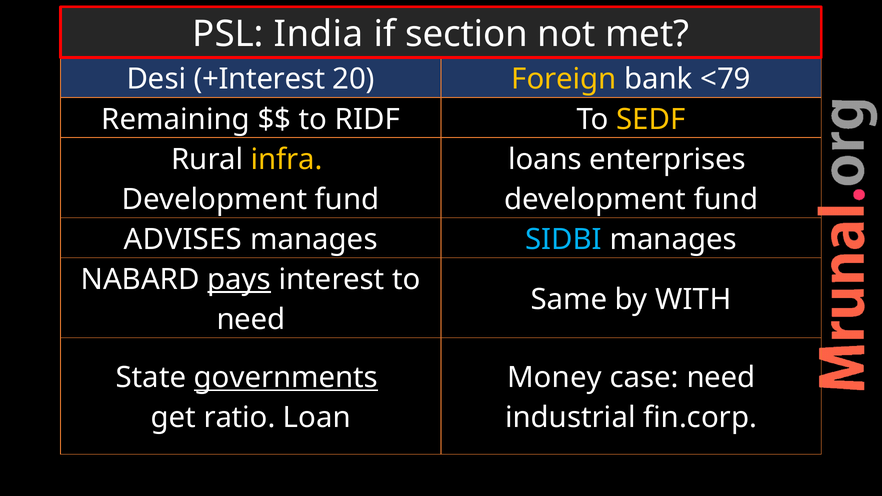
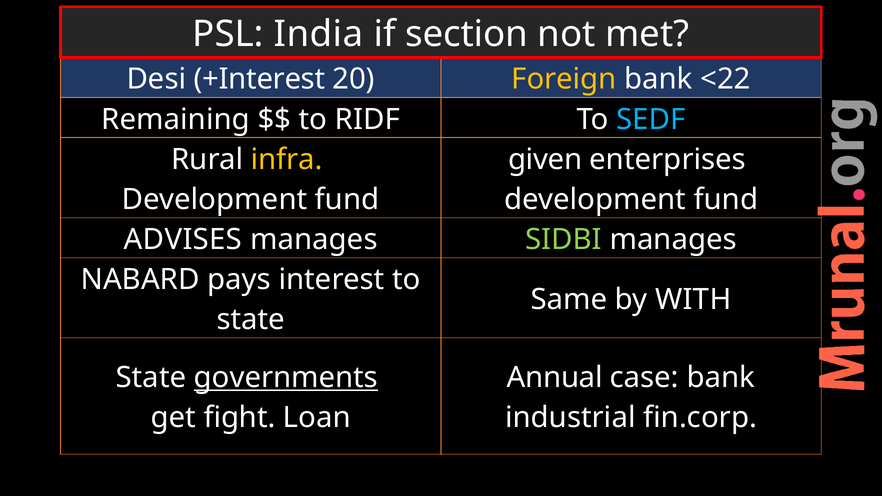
<79: <79 -> <22
SEDF colour: yellow -> light blue
loans: loans -> given
SIDBI colour: light blue -> light green
pays underline: present -> none
need at (251, 320): need -> state
Money: Money -> Annual
case need: need -> bank
ratio: ratio -> fight
